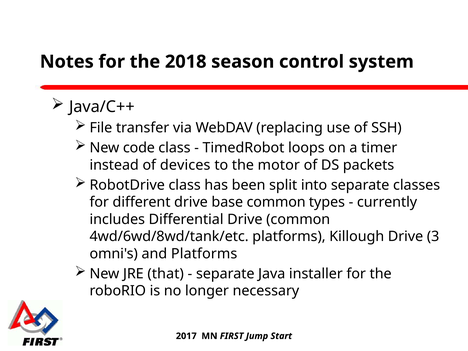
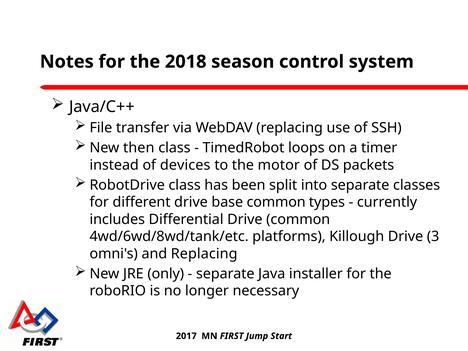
code: code -> then
and Platforms: Platforms -> Replacing
that: that -> only
